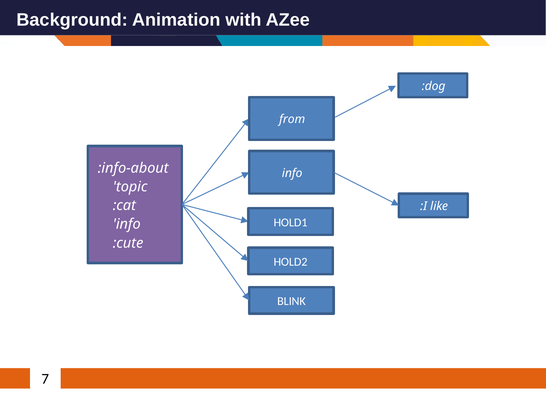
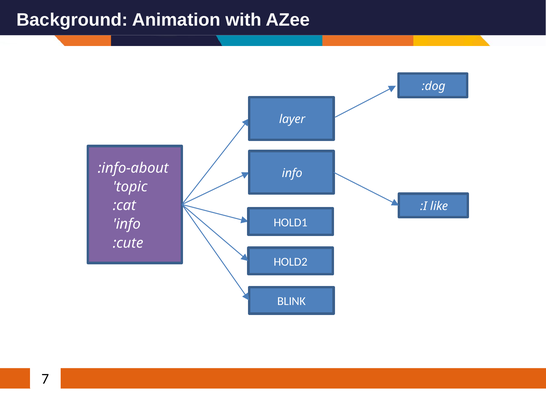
from: from -> layer
